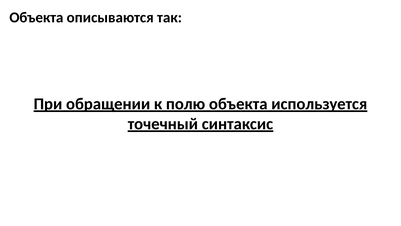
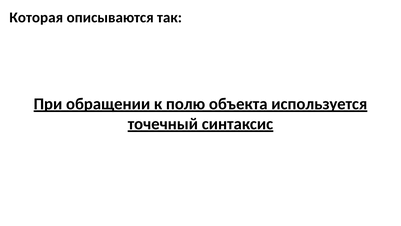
Объекта at (36, 18): Объекта -> Которая
